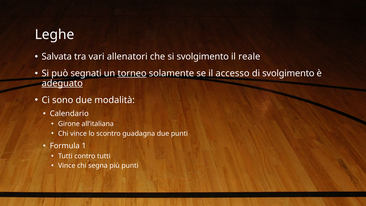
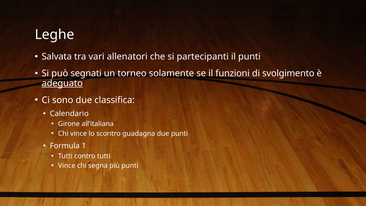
si svolgimento: svolgimento -> partecipanti
il reale: reale -> punti
torneo underline: present -> none
accesso: accesso -> funzioni
modalità: modalità -> classifica
